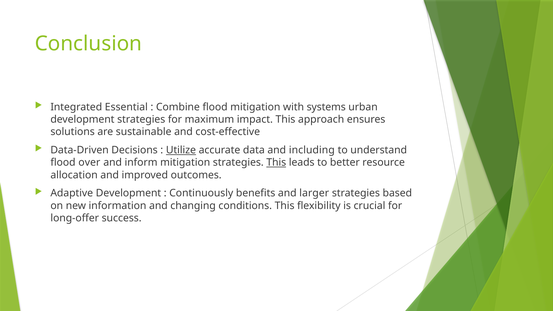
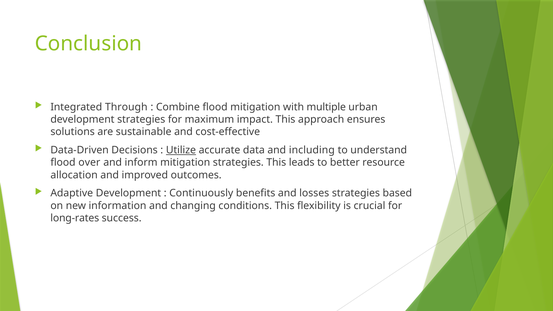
Essential: Essential -> Through
systems: systems -> multiple
This at (276, 163) underline: present -> none
larger: larger -> losses
long-offer: long-offer -> long-rates
